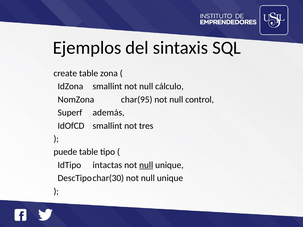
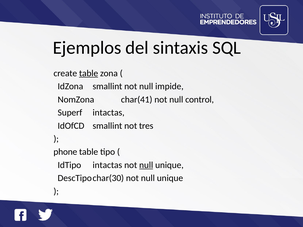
table at (89, 73) underline: none -> present
cálculo: cálculo -> impide
char(95: char(95 -> char(41
Superf además: además -> intactas
puede: puede -> phone
